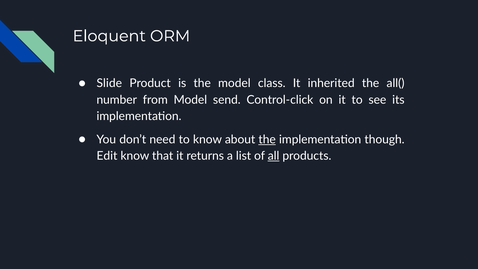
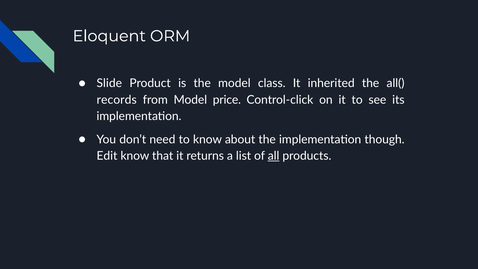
number: number -> records
send: send -> price
the at (267, 139) underline: present -> none
